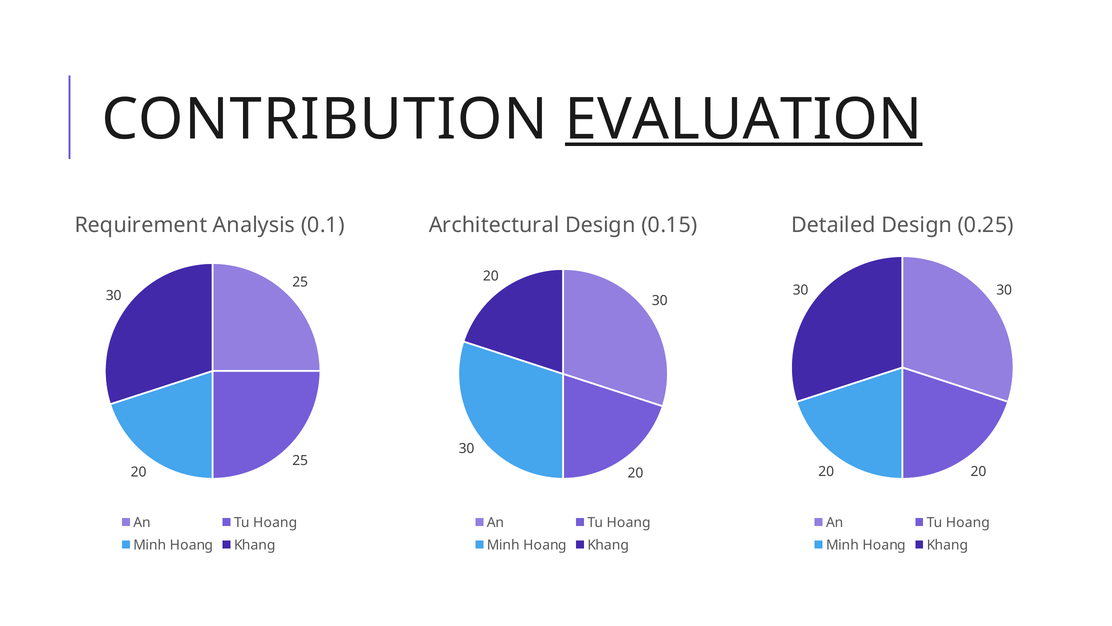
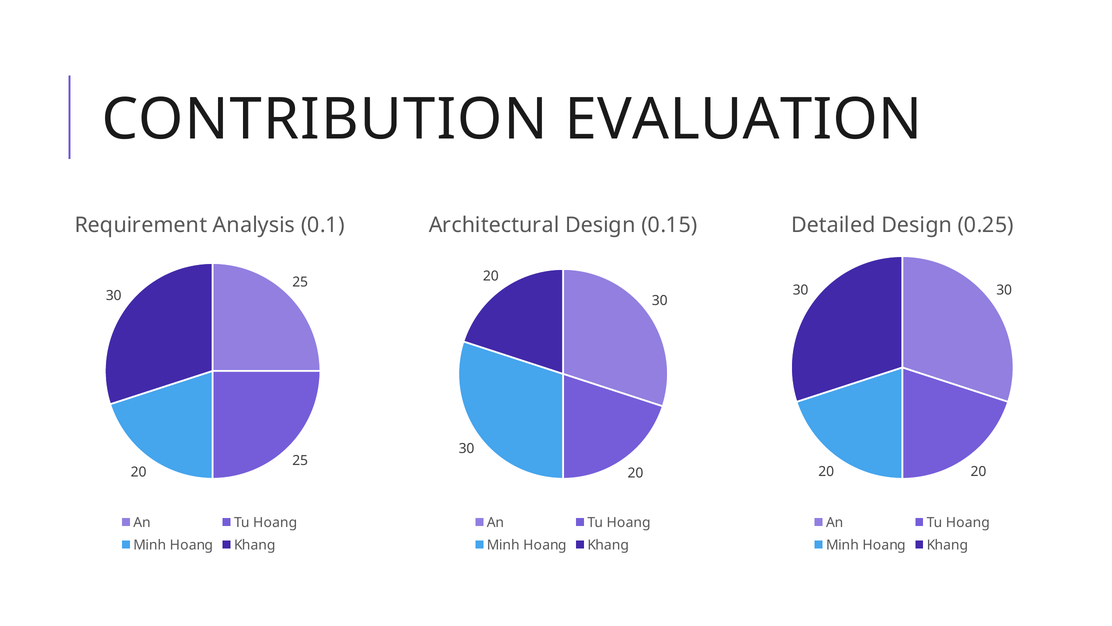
EVALUATION underline: present -> none
